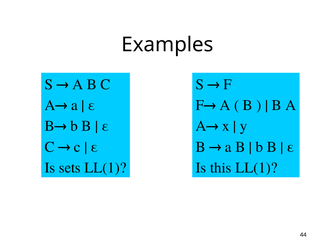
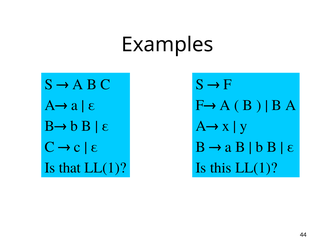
sets: sets -> that
